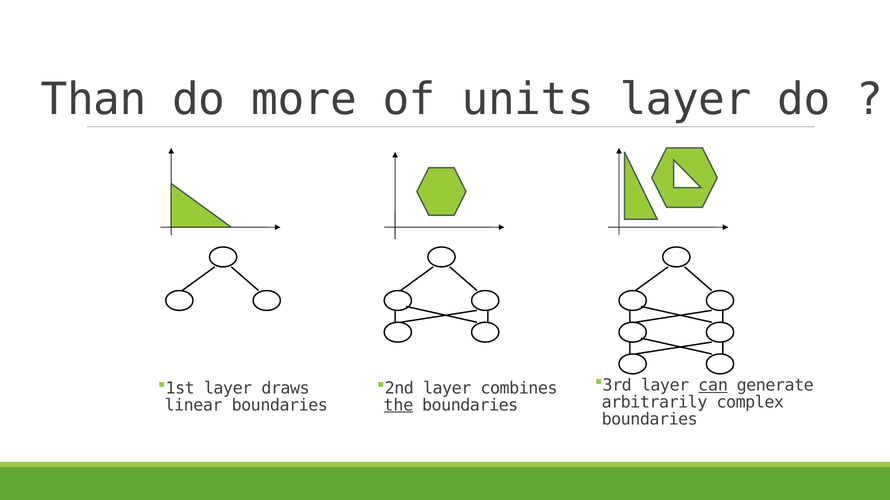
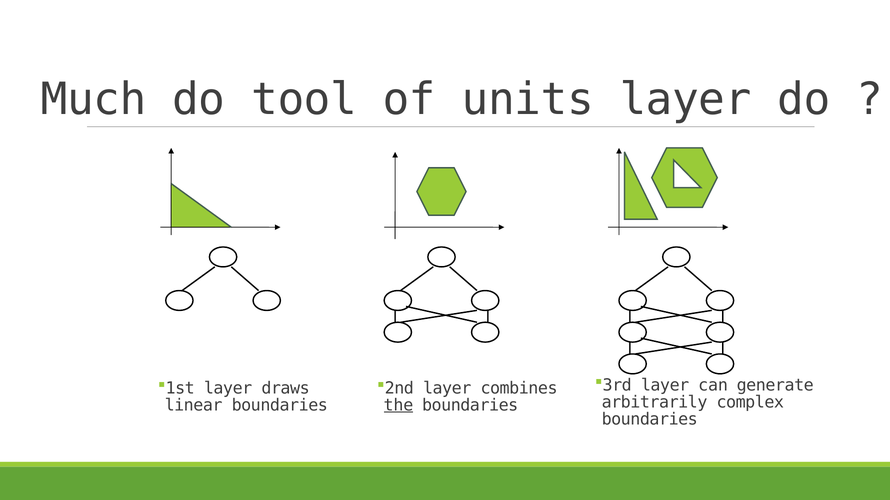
Than: Than -> Much
more: more -> tool
can underline: present -> none
